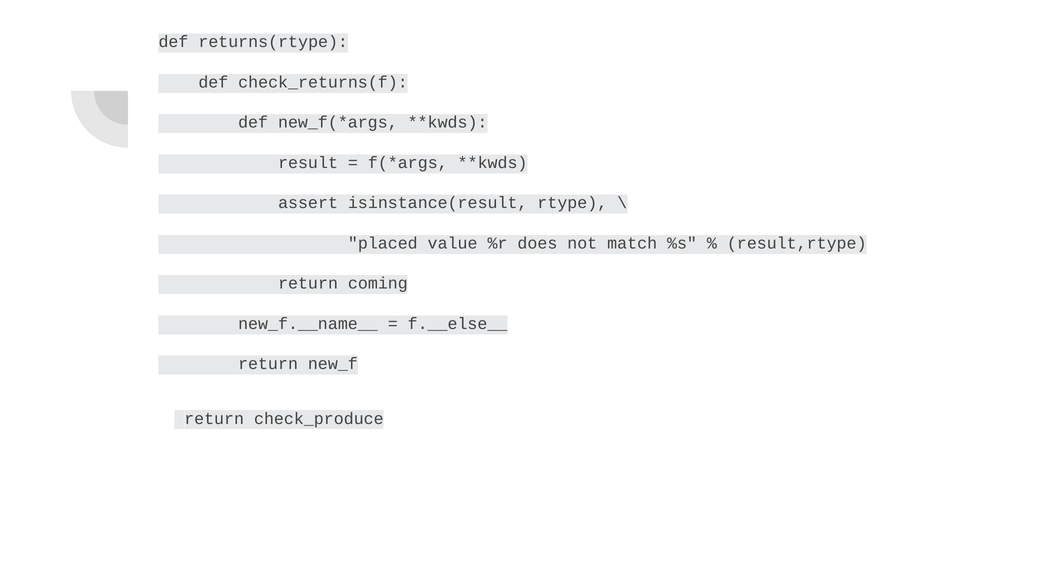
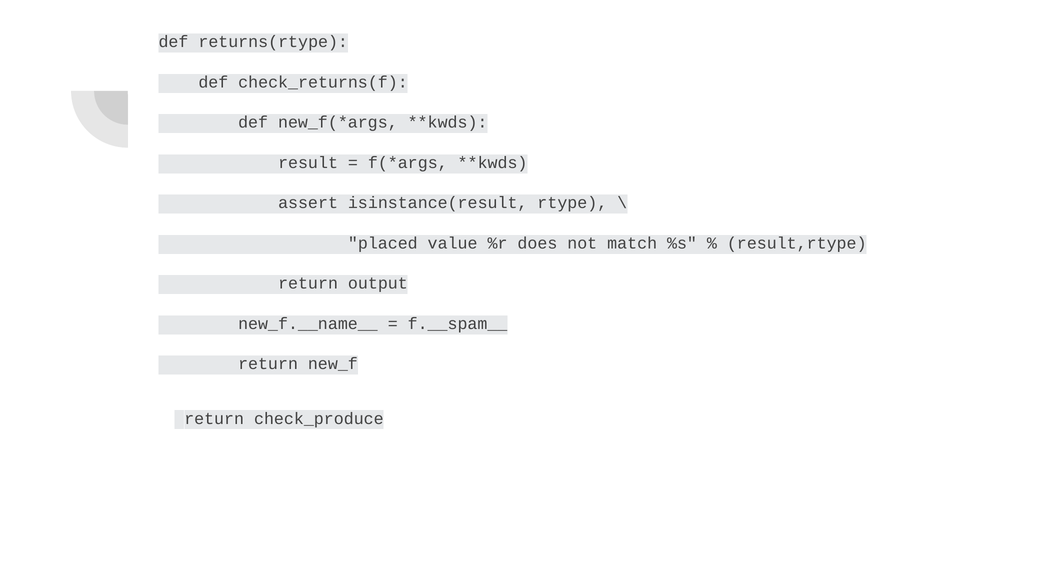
coming: coming -> output
f.__else__: f.__else__ -> f.__spam__
